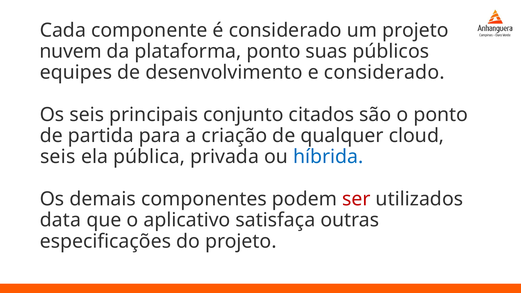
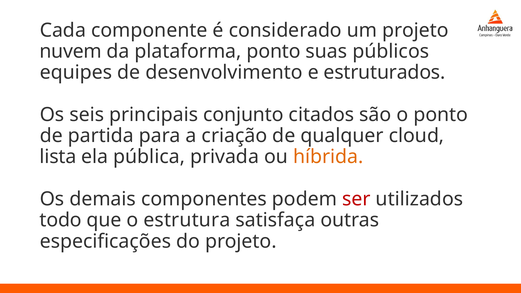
e considerado: considerado -> estruturados
seis at (58, 157): seis -> lista
híbrida colour: blue -> orange
data: data -> todo
aplicativo: aplicativo -> estrutura
